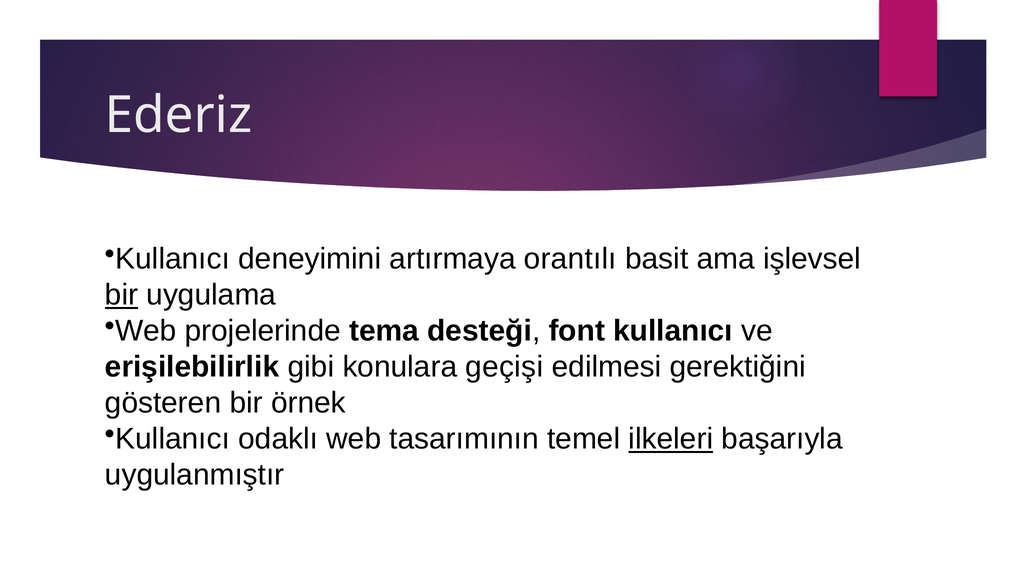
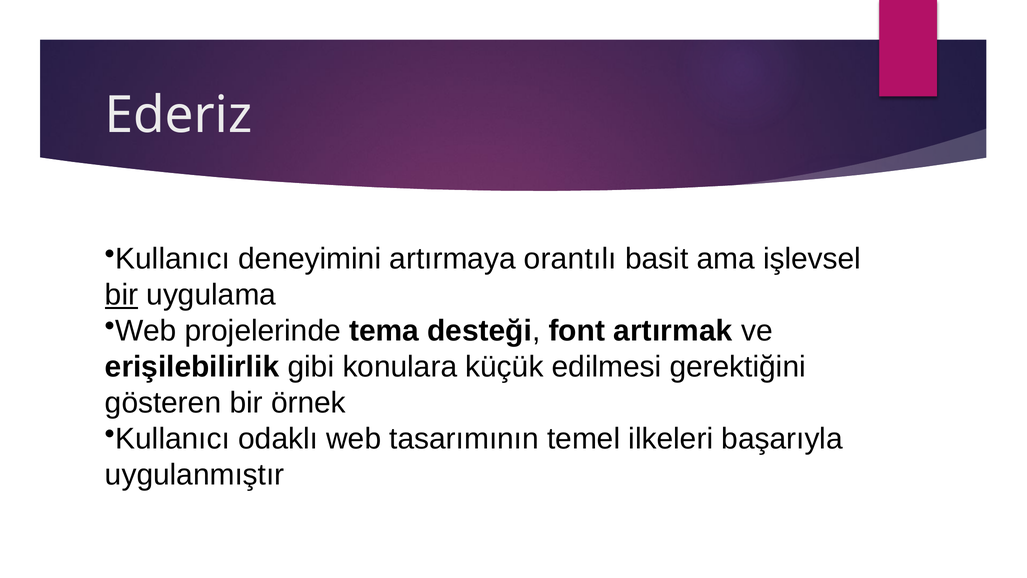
font kullanıcı: kullanıcı -> artırmak
geçişi: geçişi -> küçük
ilkeleri underline: present -> none
